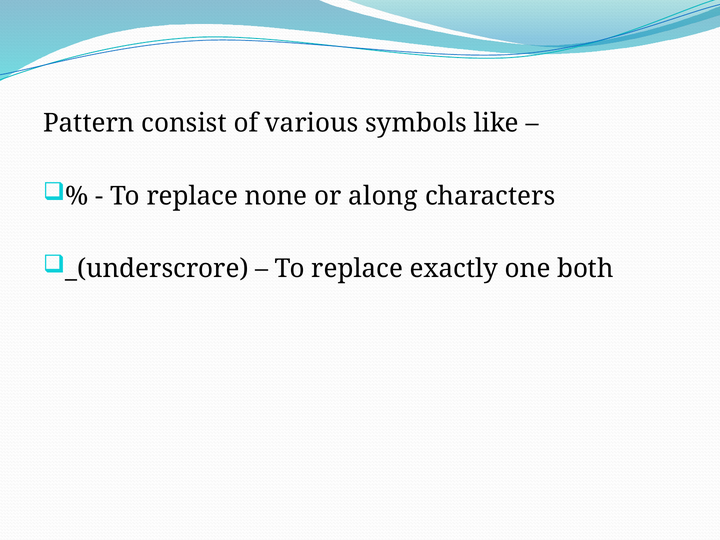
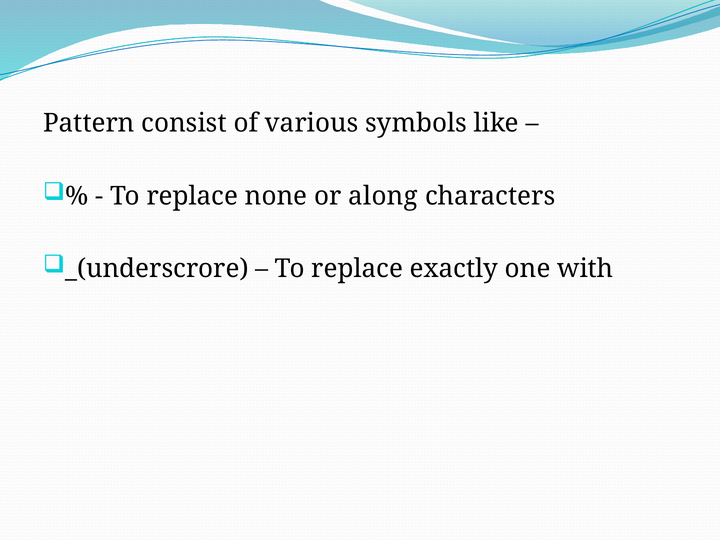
both: both -> with
